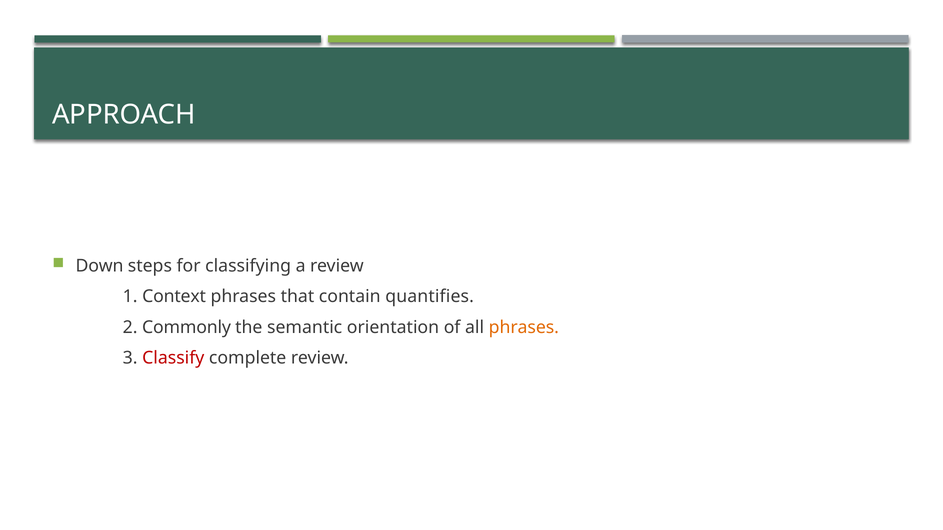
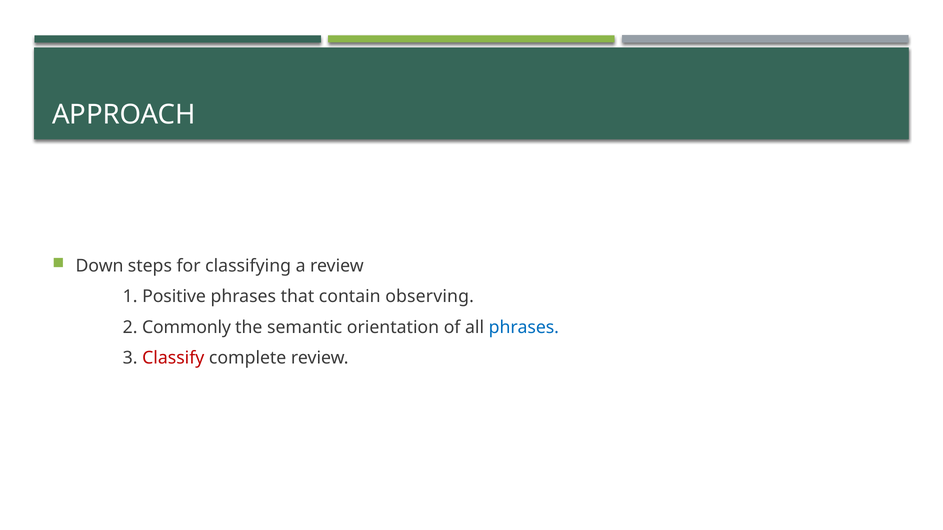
Context: Context -> Positive
quantifies: quantifies -> observing
phrases at (524, 327) colour: orange -> blue
